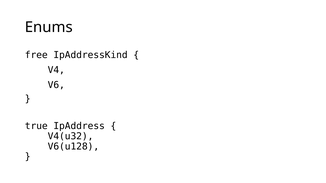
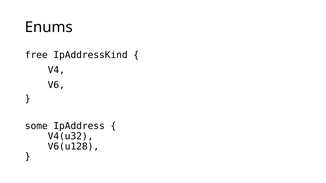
true: true -> some
